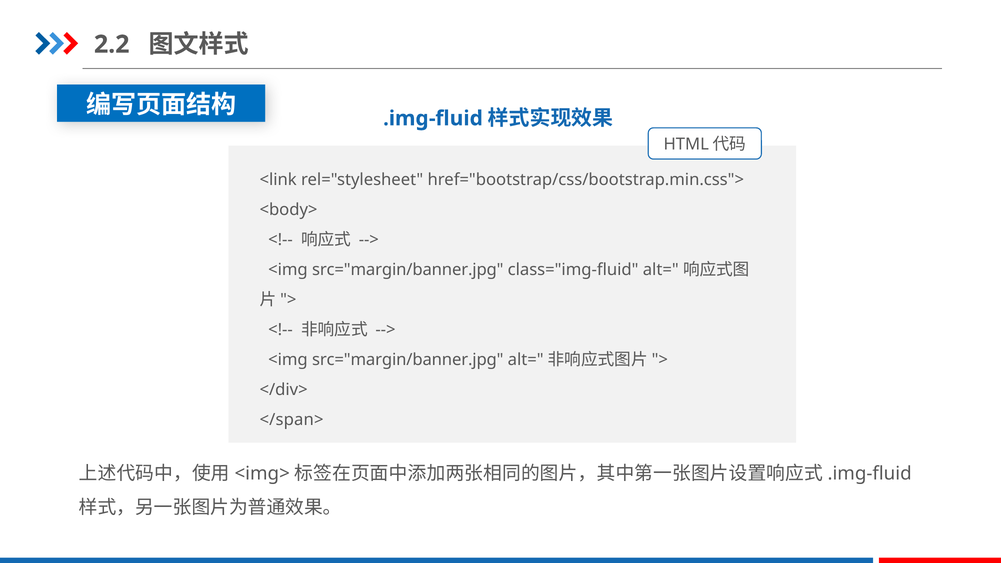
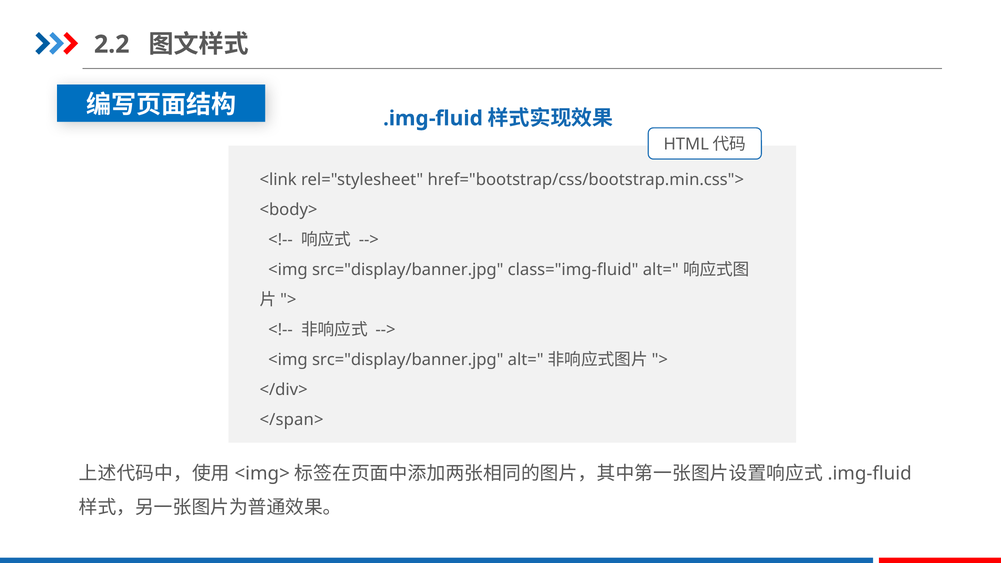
src="margin/banner.jpg at (408, 270): src="margin/banner.jpg -> src="display/banner.jpg
src="margin/banner.jpg at (408, 360): src="margin/banner.jpg -> src="display/banner.jpg
